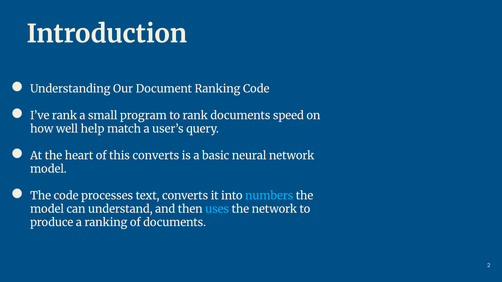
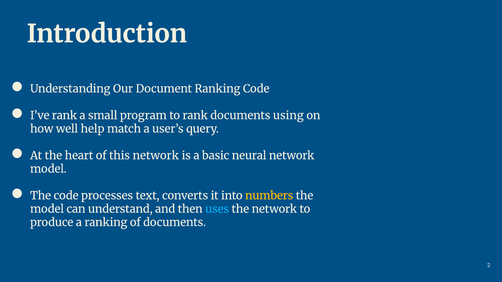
speed: speed -> using
this converts: converts -> network
numbers colour: light blue -> yellow
